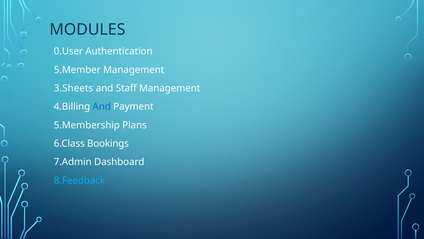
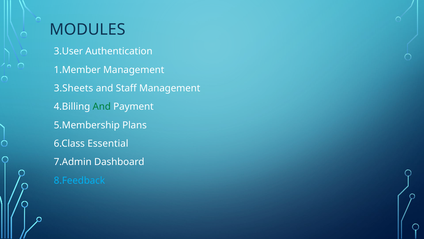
0.User: 0.User -> 3.User
5.Member: 5.Member -> 1.Member
And at (102, 107) colour: blue -> green
Bookings: Bookings -> Essential
